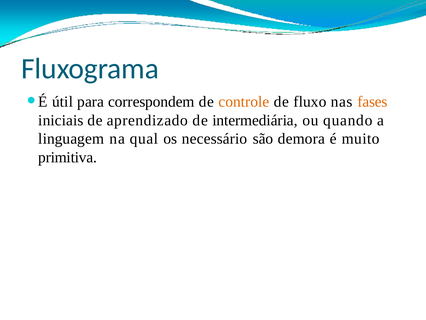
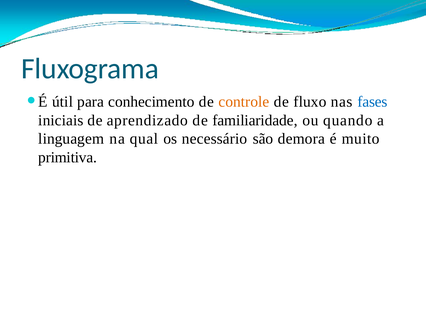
correspondem: correspondem -> conhecimento
fases colour: orange -> blue
intermediária: intermediária -> familiaridade
